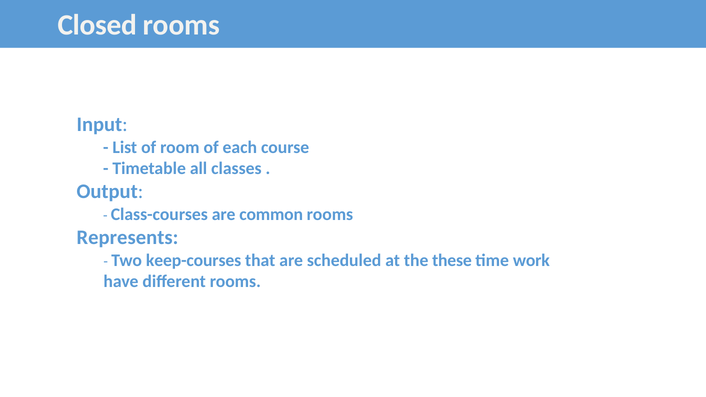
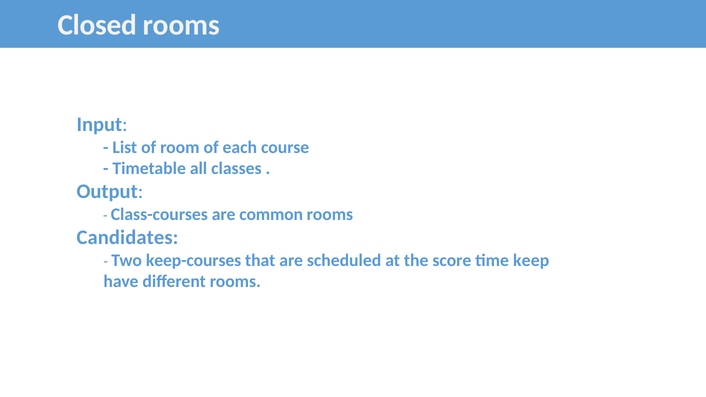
Represents: Represents -> Candidates
these: these -> score
work: work -> keep
